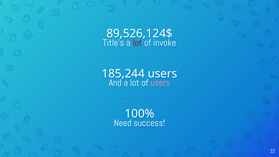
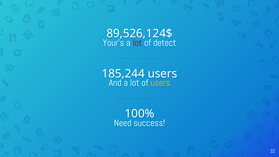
Title’s: Title’s -> Your’s
invoke: invoke -> detect
users at (160, 83) colour: pink -> yellow
